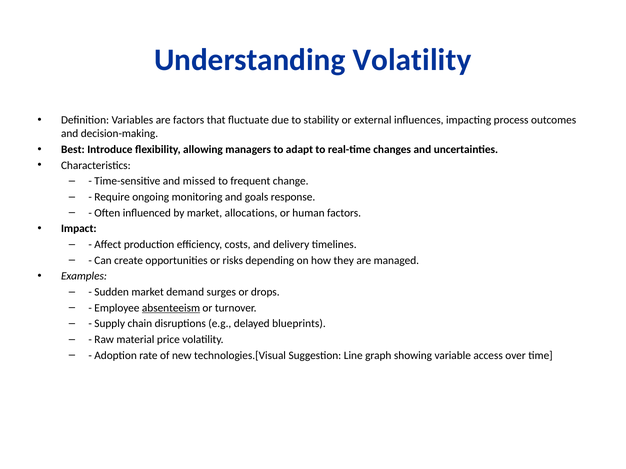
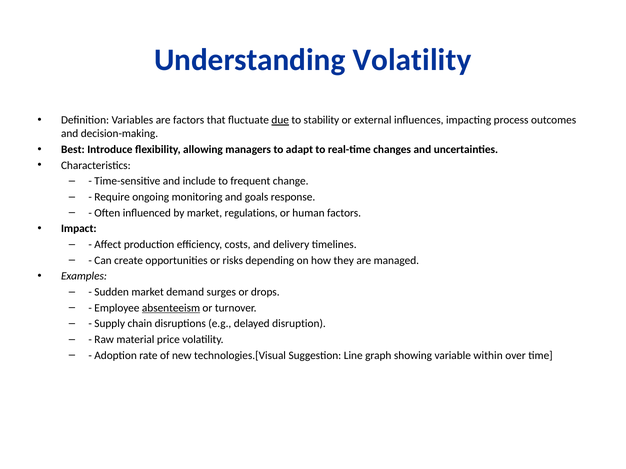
due underline: none -> present
missed: missed -> include
allocations: allocations -> regulations
blueprints: blueprints -> disruption
access: access -> within
